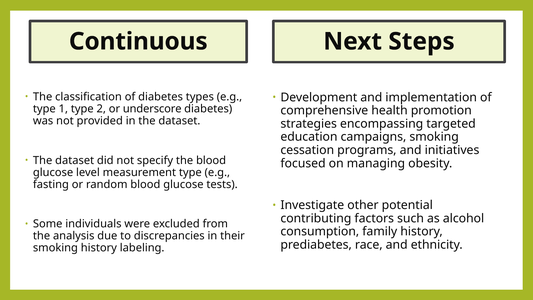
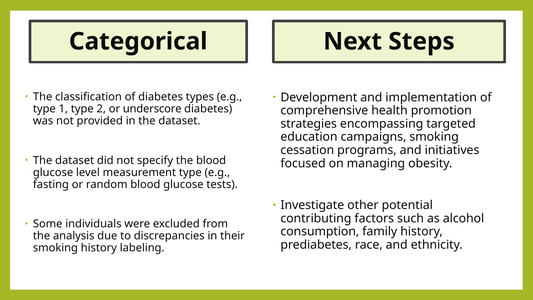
Continuous: Continuous -> Categorical
